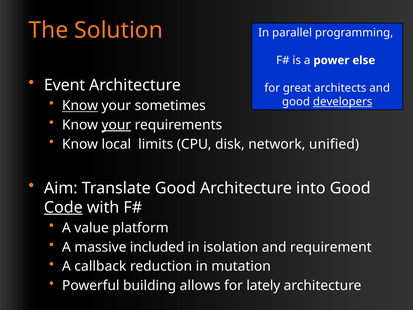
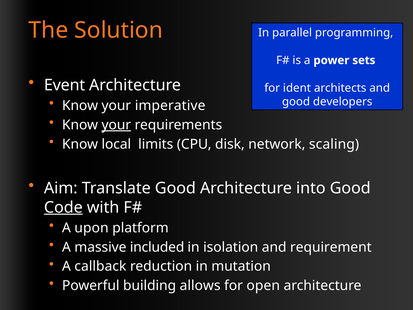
else: else -> sets
great: great -> ident
Know at (80, 106) underline: present -> none
sometimes: sometimes -> imperative
developers underline: present -> none
unified: unified -> scaling
value: value -> upon
lately: lately -> open
